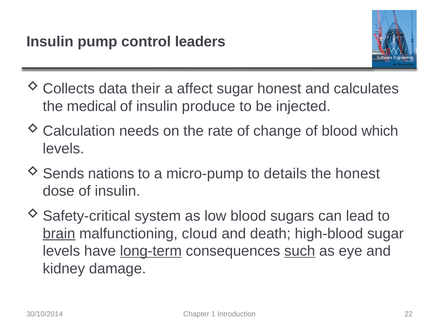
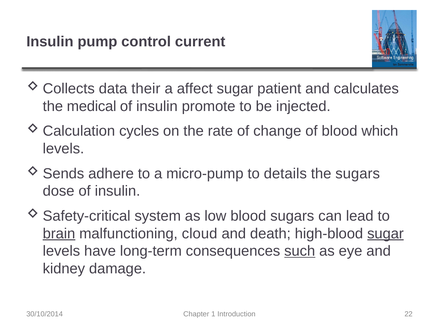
leaders: leaders -> current
sugar honest: honest -> patient
produce: produce -> promote
needs: needs -> cycles
nations: nations -> adhere
the honest: honest -> sugars
sugar at (385, 234) underline: none -> present
long-term underline: present -> none
